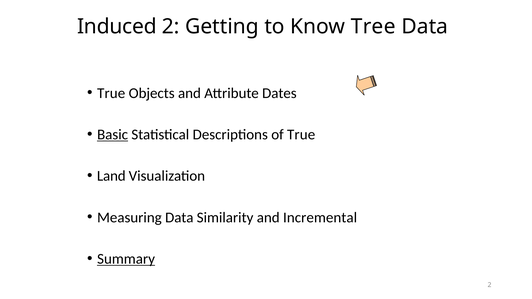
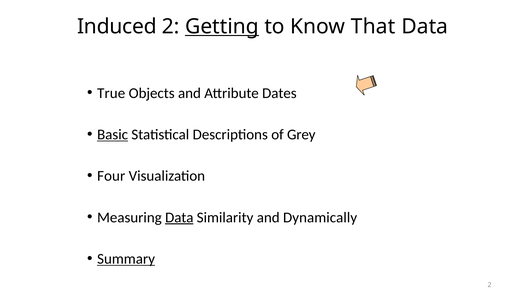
Getting underline: none -> present
Tree: Tree -> That
of True: True -> Grey
Land: Land -> Four
Data at (179, 218) underline: none -> present
Incremental: Incremental -> Dynamically
